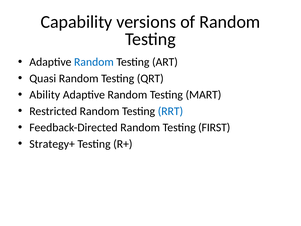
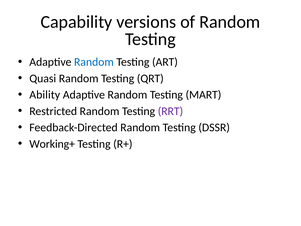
RRT colour: blue -> purple
FIRST: FIRST -> DSSR
Strategy+: Strategy+ -> Working+
